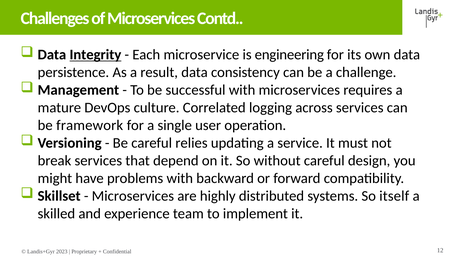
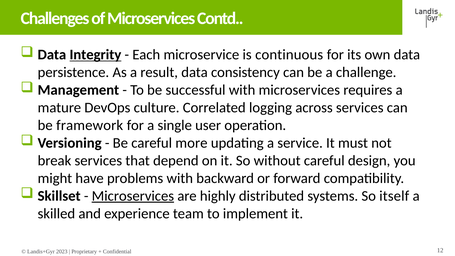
engineering: engineering -> continuous
relies: relies -> more
Microservices at (133, 196) underline: none -> present
